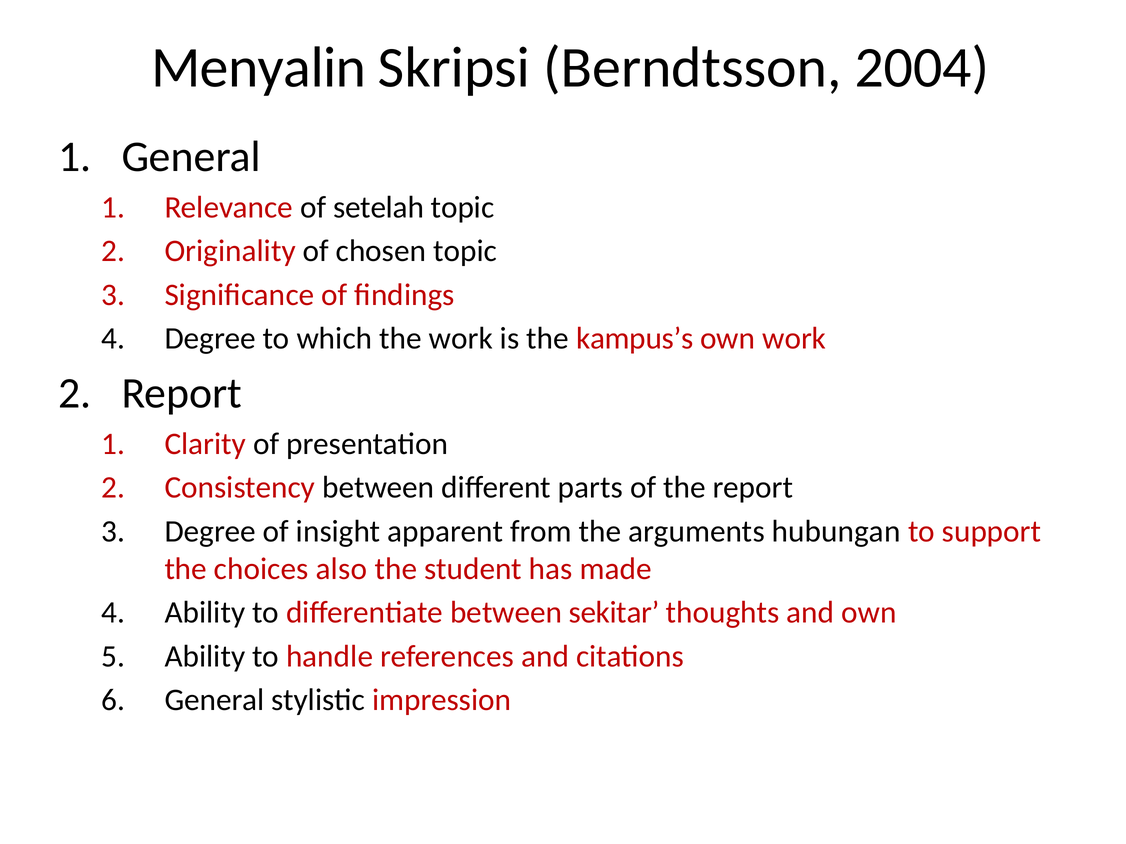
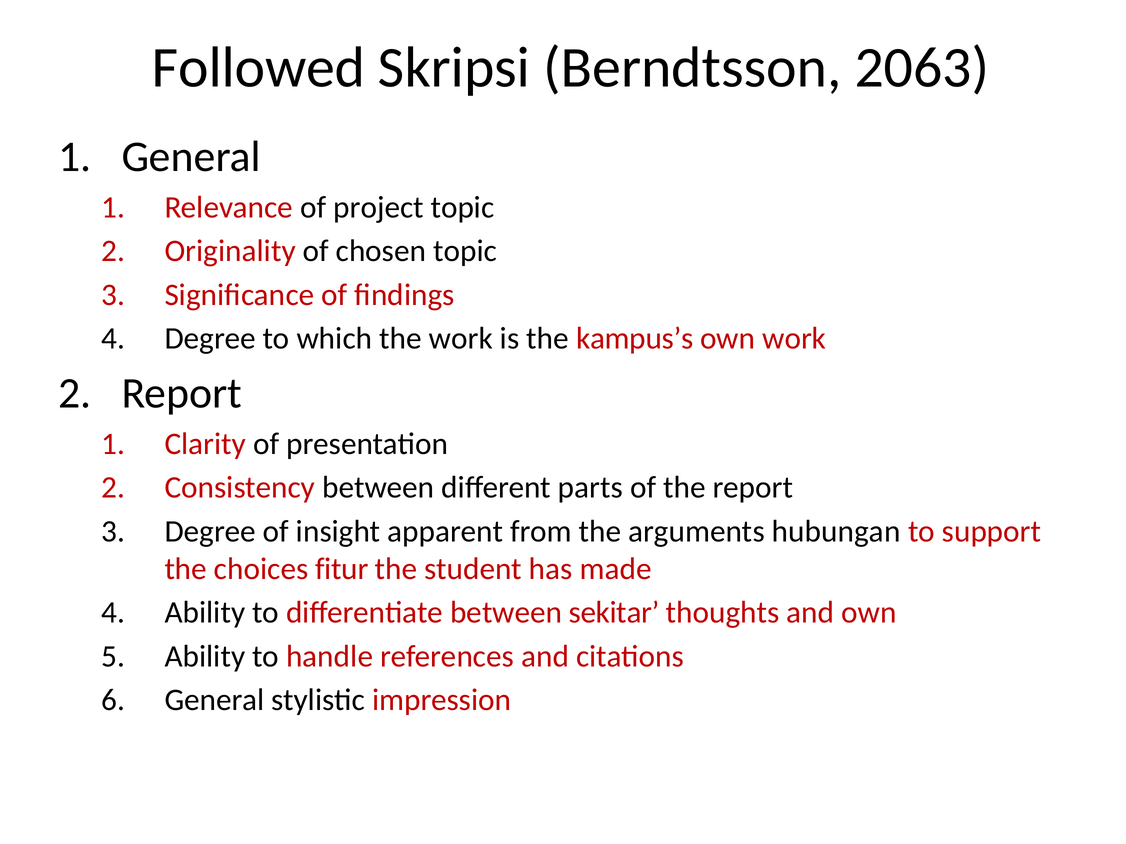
Menyalin: Menyalin -> Followed
2004: 2004 -> 2063
setelah: setelah -> project
also: also -> fitur
